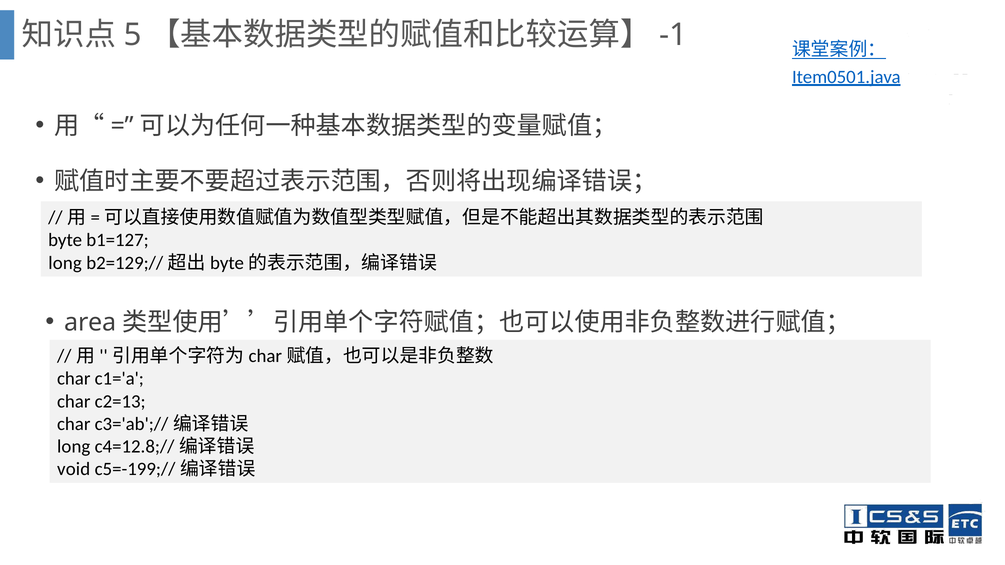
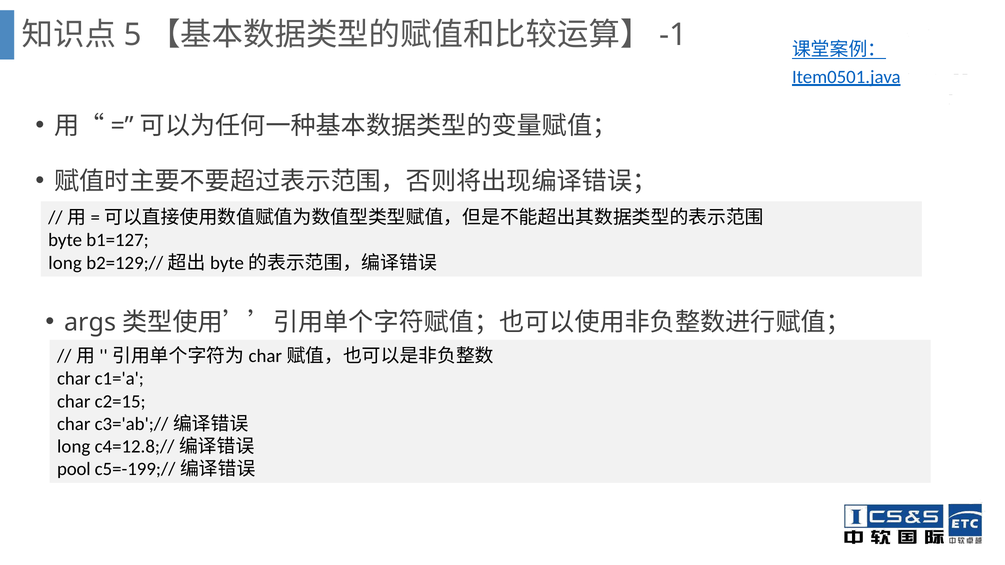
area: area -> args
c2=13: c2=13 -> c2=15
void: void -> pool
